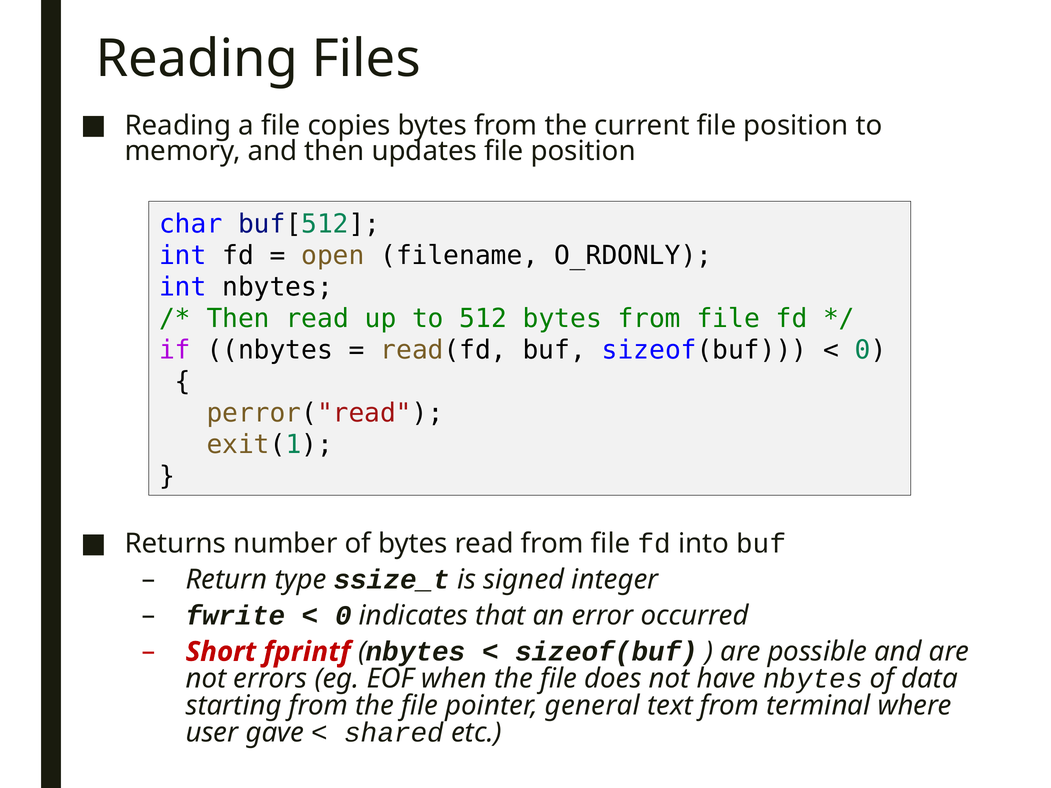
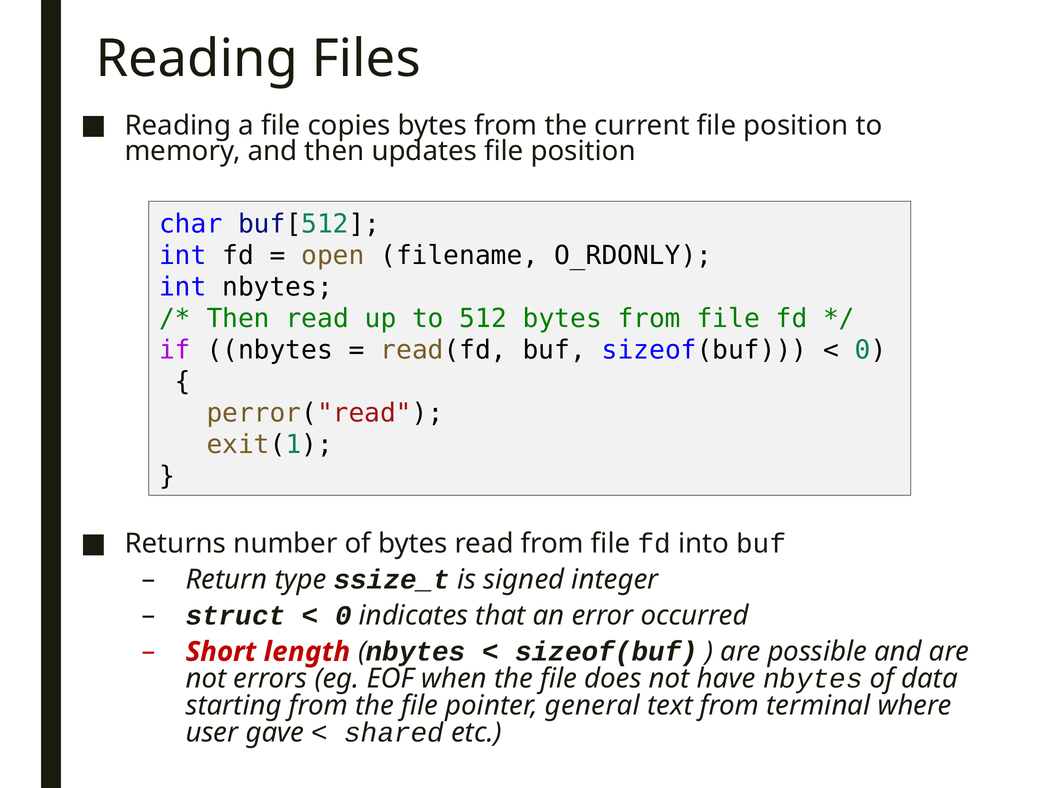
fwrite: fwrite -> struct
fprintf: fprintf -> length
